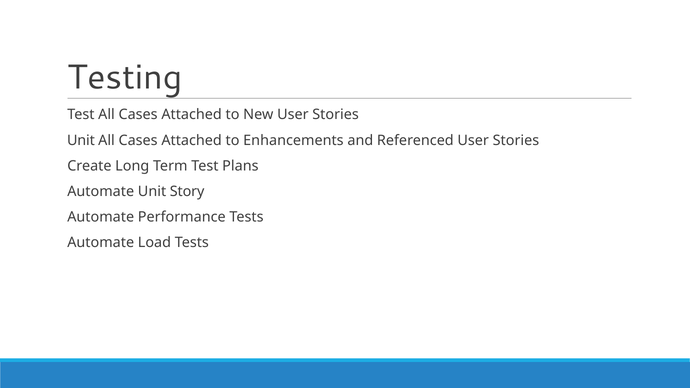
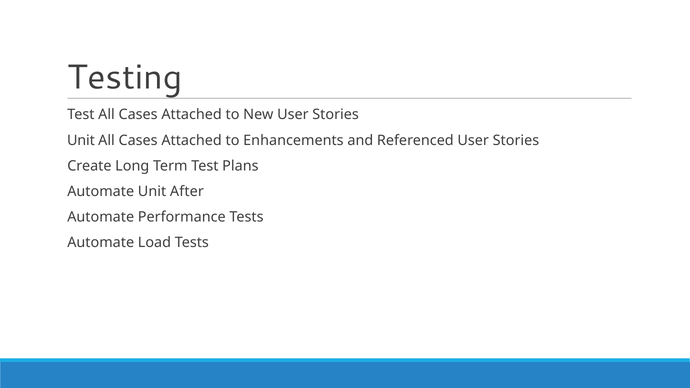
Story: Story -> After
